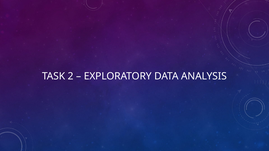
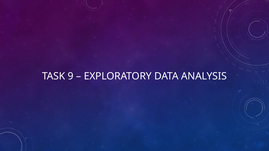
2: 2 -> 9
